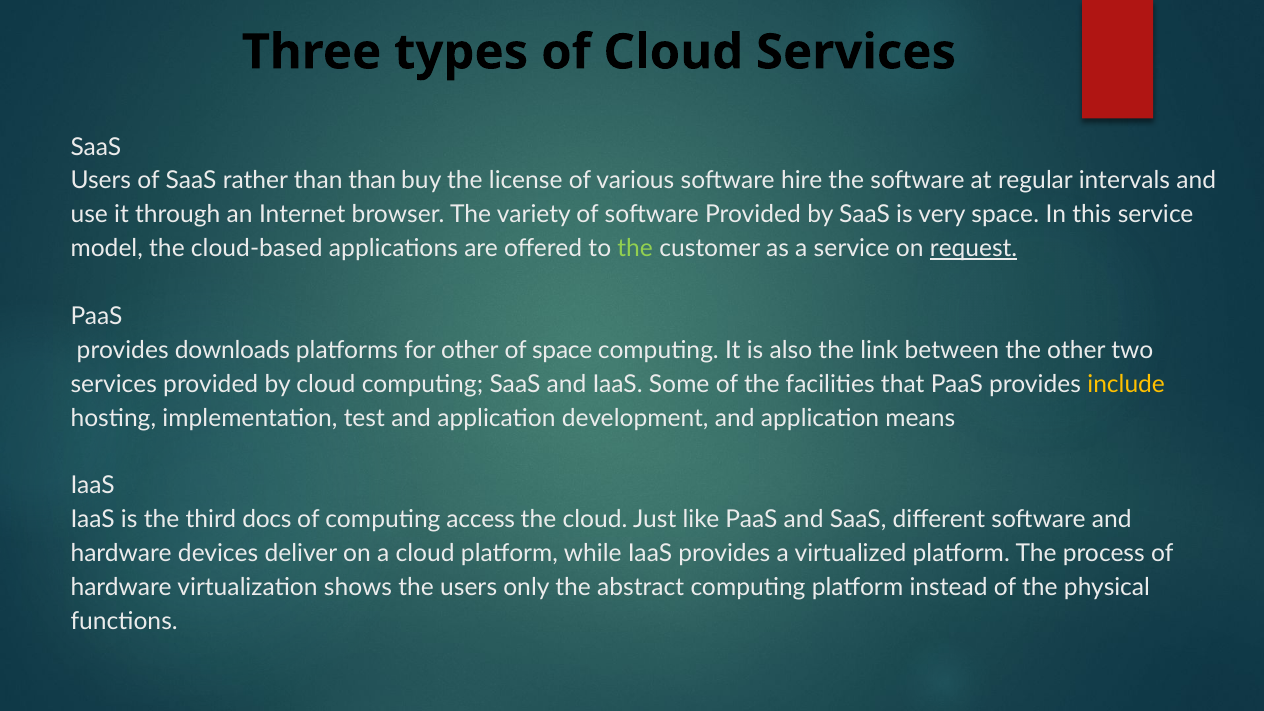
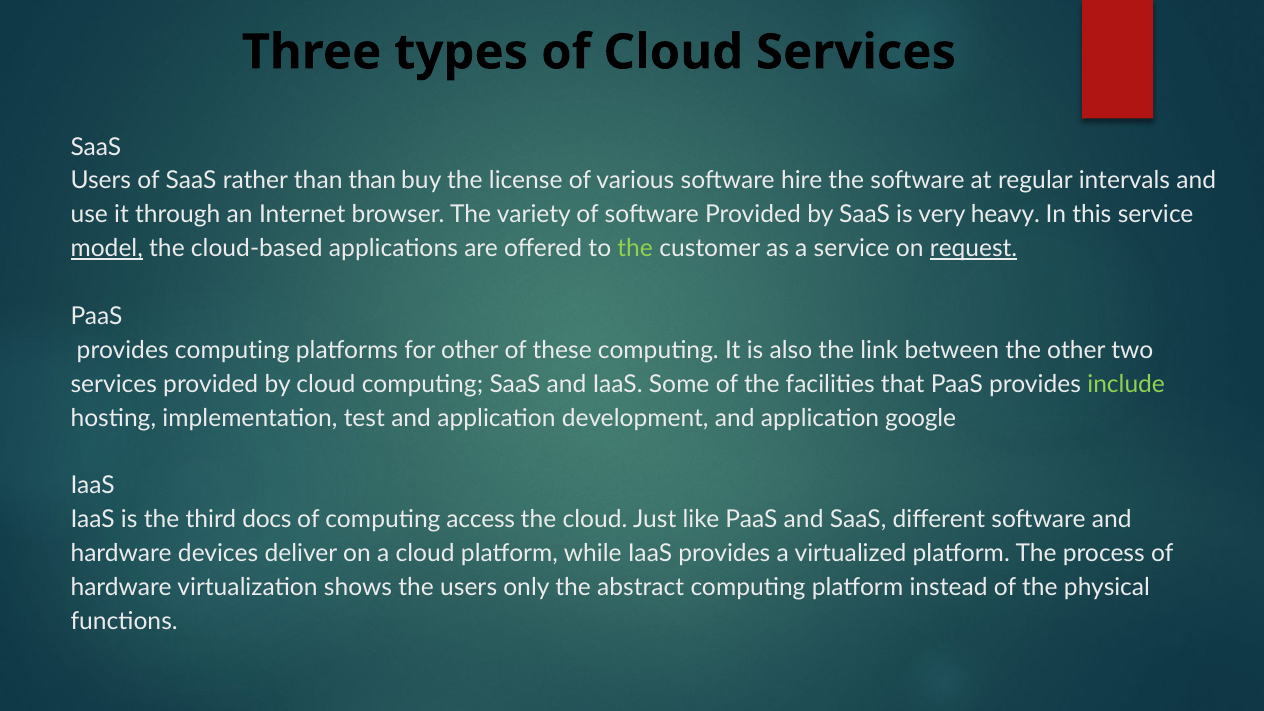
very space: space -> heavy
model underline: none -> present
provides downloads: downloads -> computing
of space: space -> these
include colour: yellow -> light green
means: means -> google
